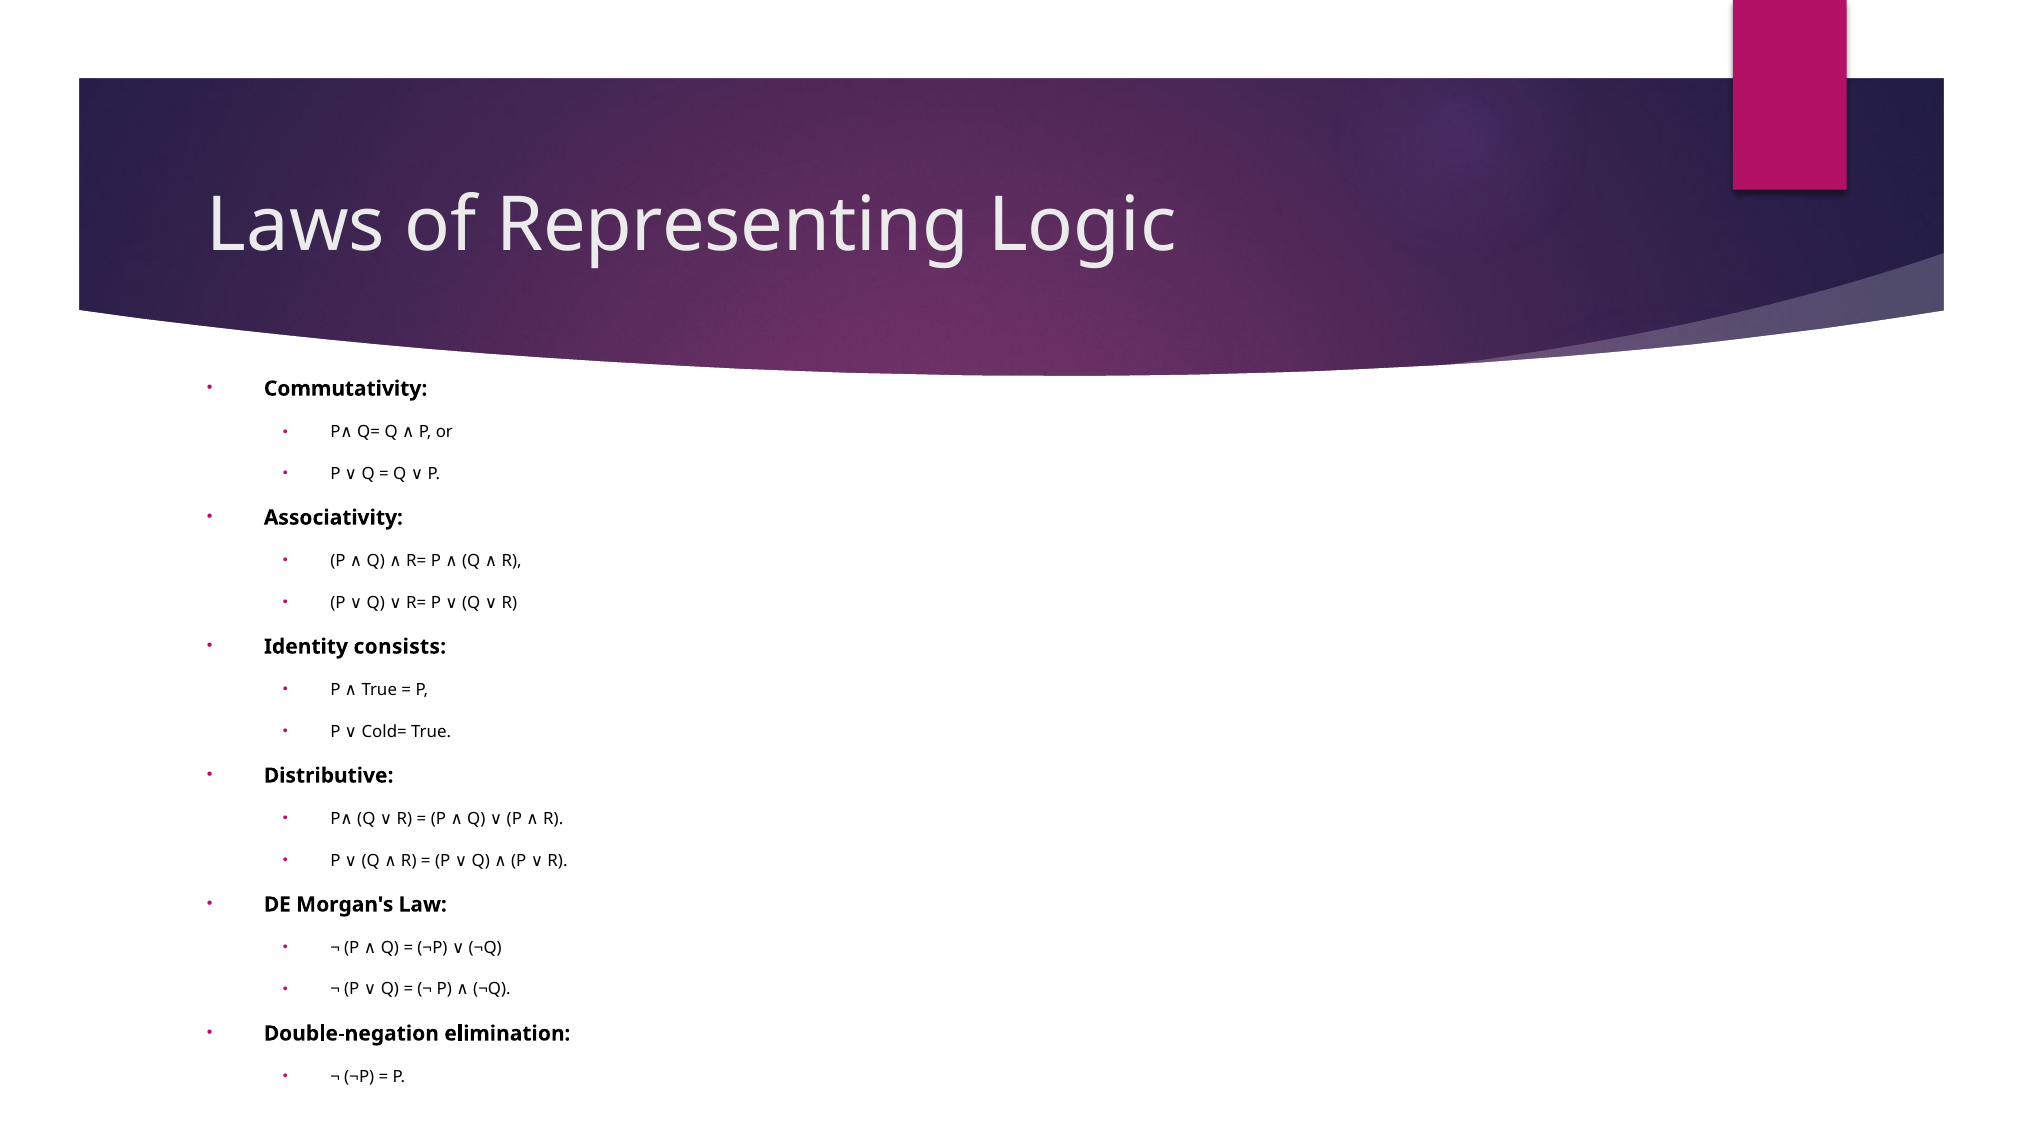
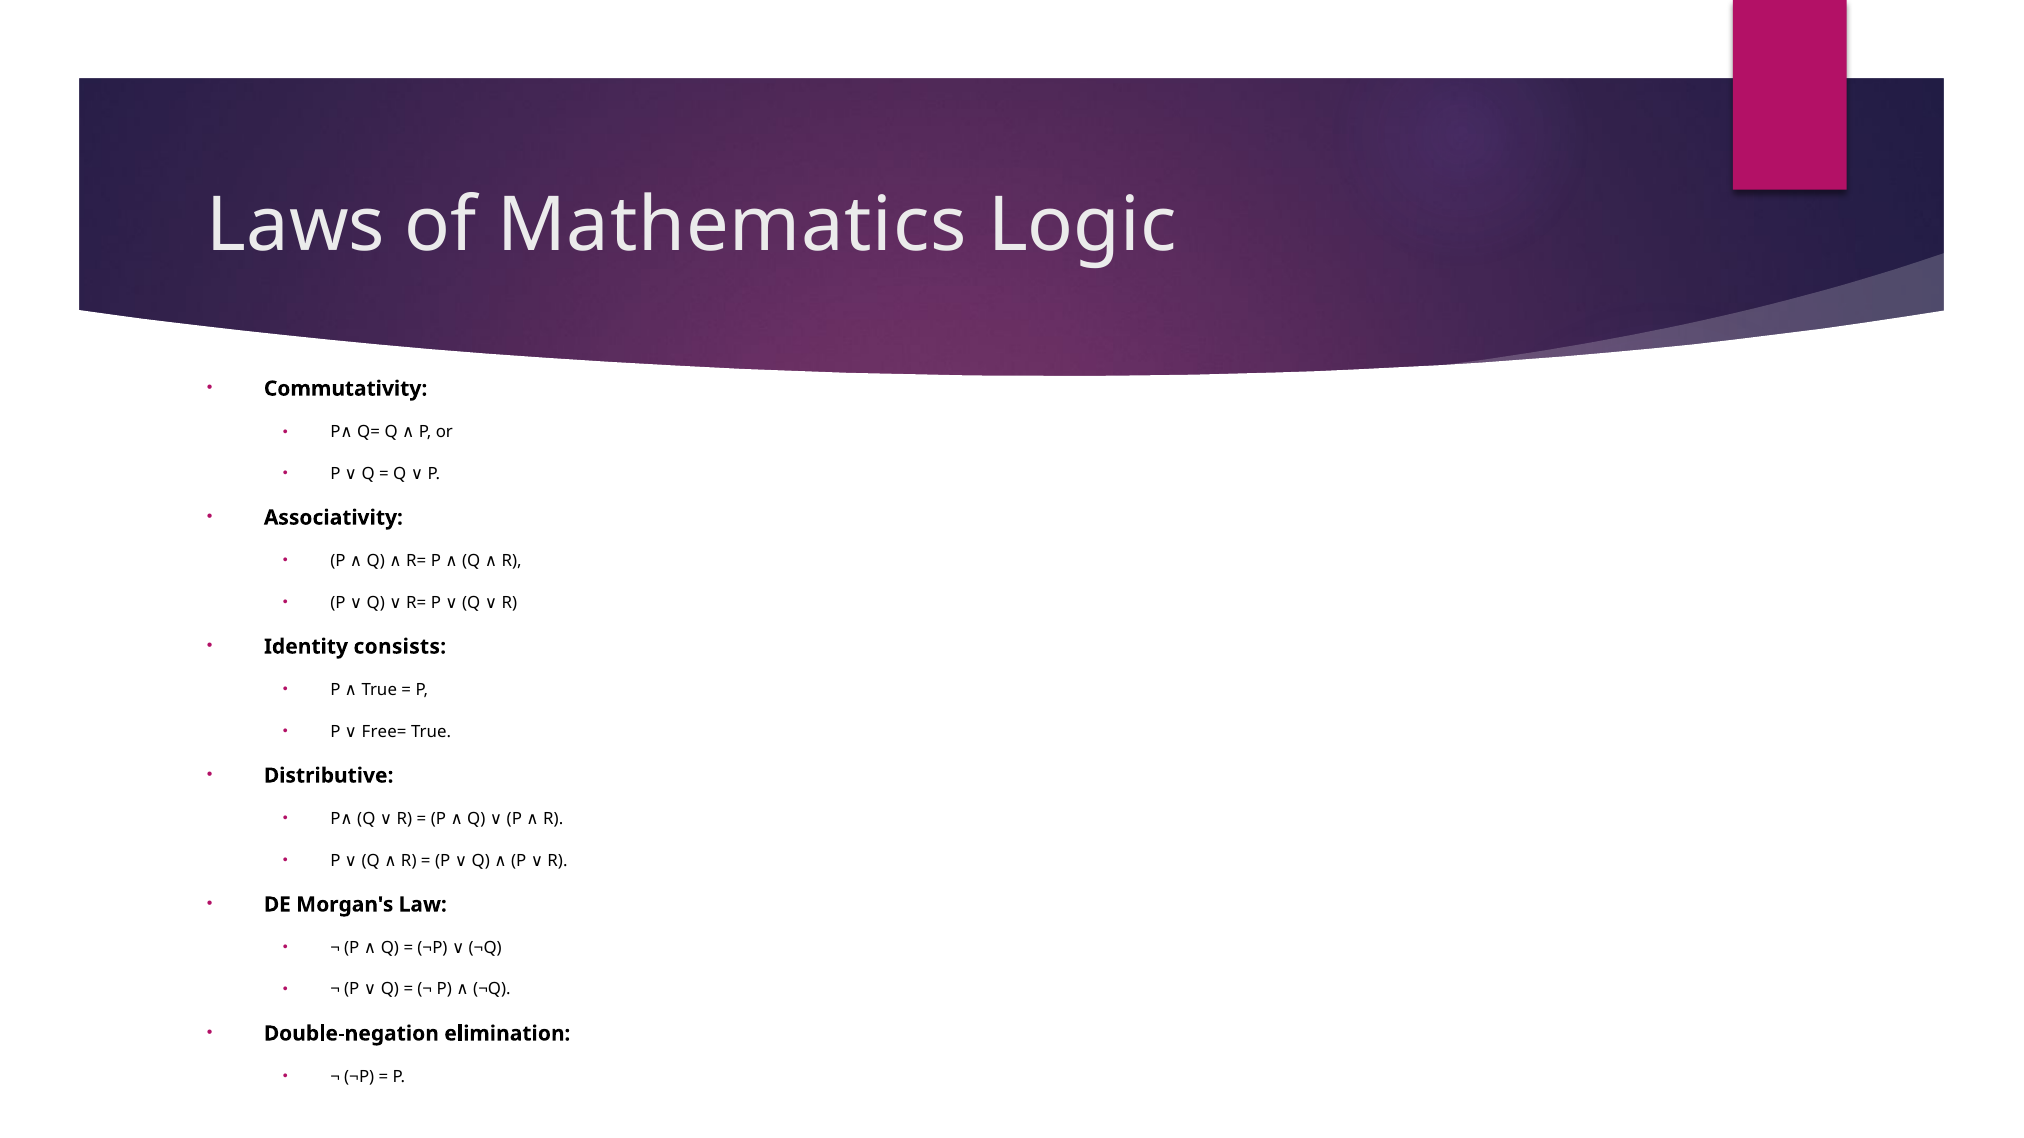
Representing: Representing -> Mathematics
Cold=: Cold= -> Free=
